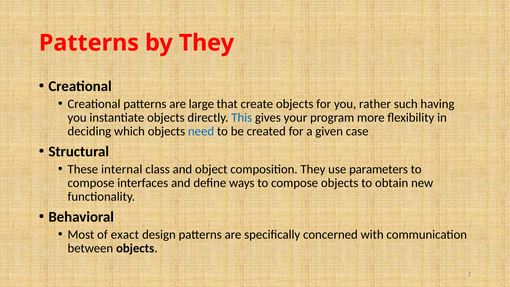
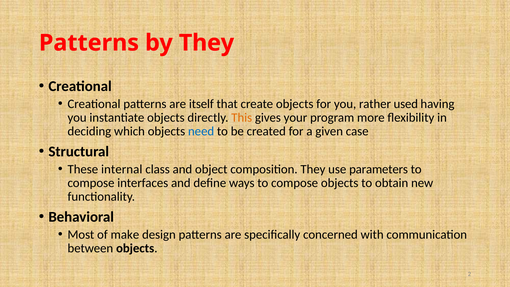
large: large -> itself
such: such -> used
This colour: blue -> orange
exact: exact -> make
